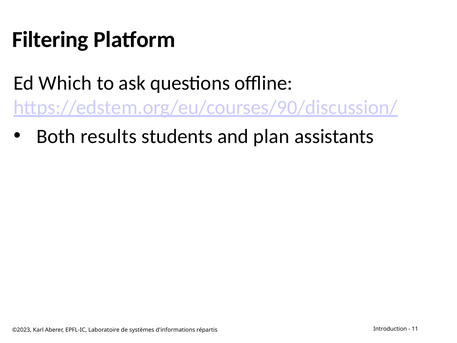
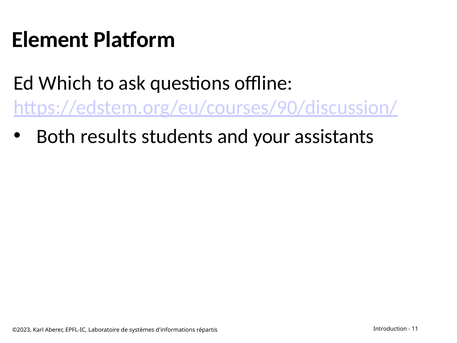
Filtering: Filtering -> Element
plan: plan -> your
